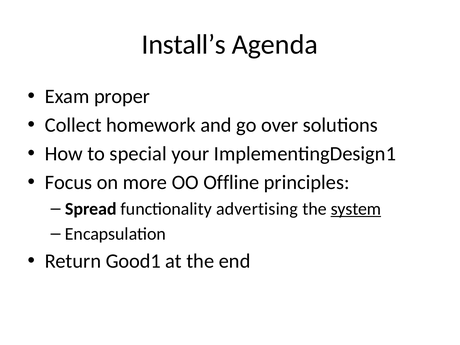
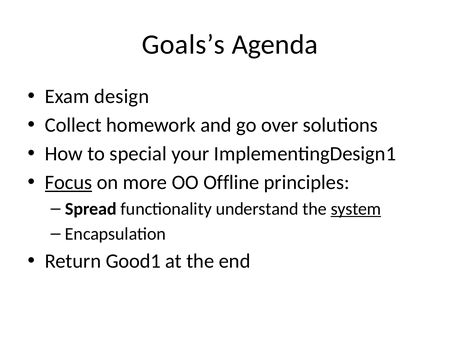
Install’s: Install’s -> Goals’s
proper: proper -> design
Focus underline: none -> present
advertising: advertising -> understand
